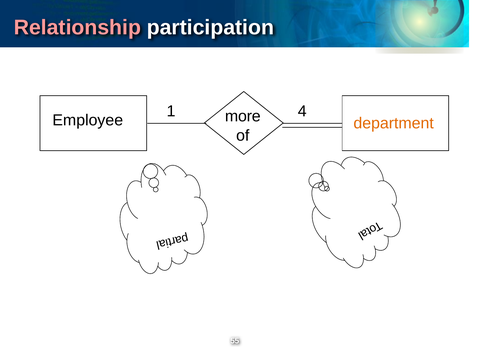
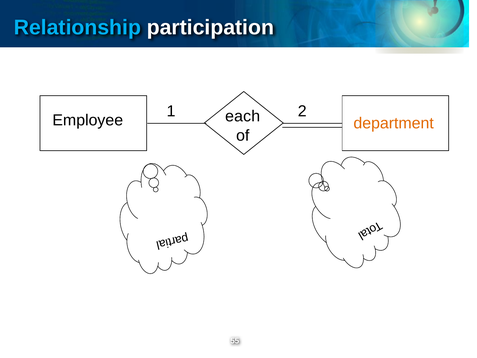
Relationship colour: pink -> light blue
4: 4 -> 2
more: more -> each
